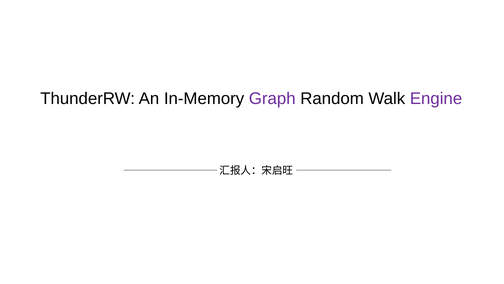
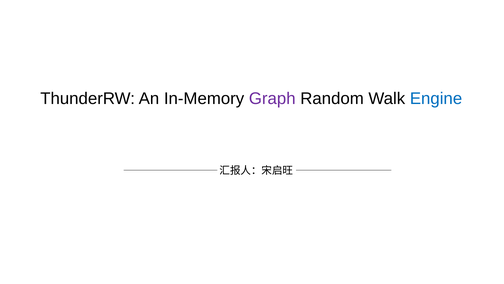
Engine colour: purple -> blue
